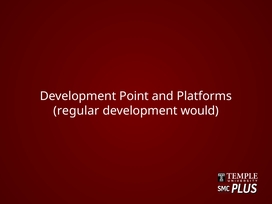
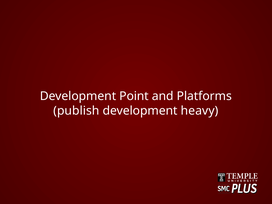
regular: regular -> publish
would: would -> heavy
